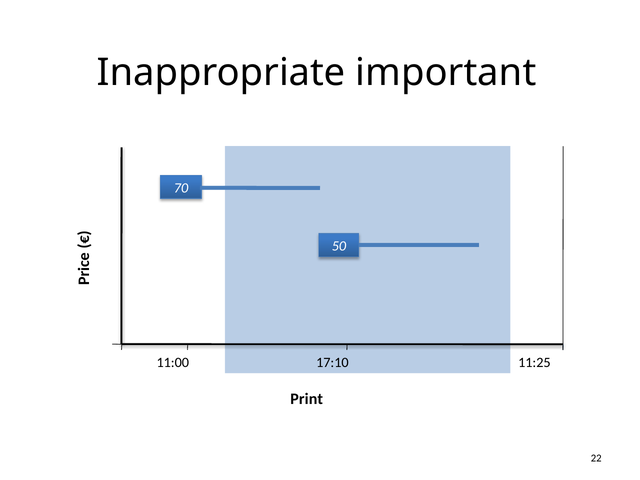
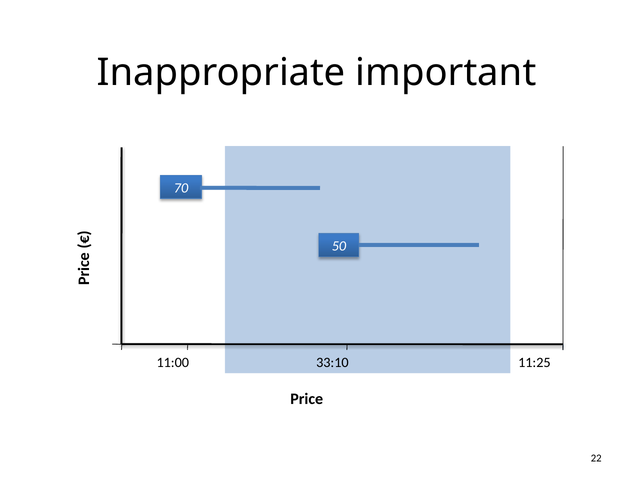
17:10: 17:10 -> 33:10
Print: Print -> Price
